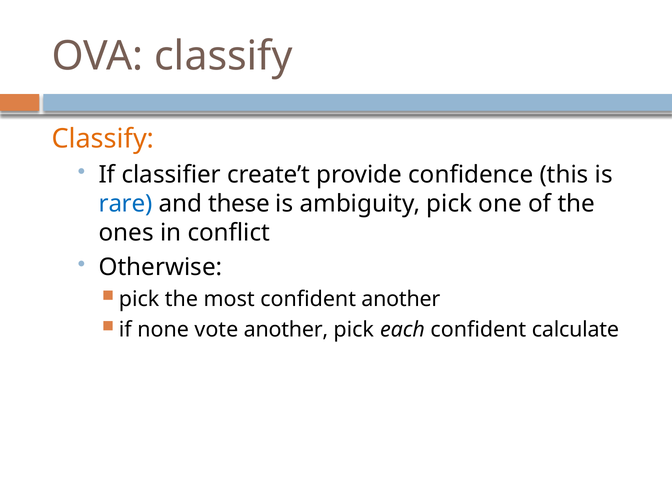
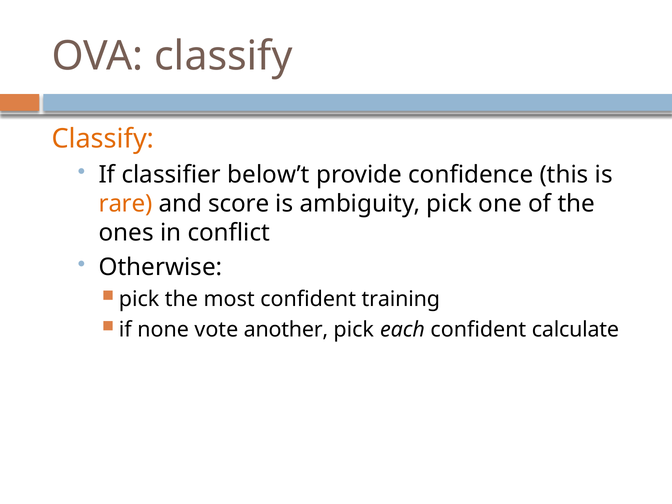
create’t: create’t -> below’t
rare colour: blue -> orange
these: these -> score
confident another: another -> training
